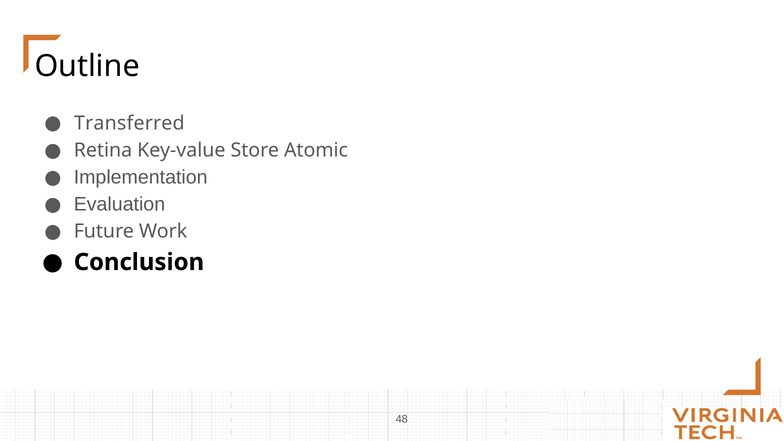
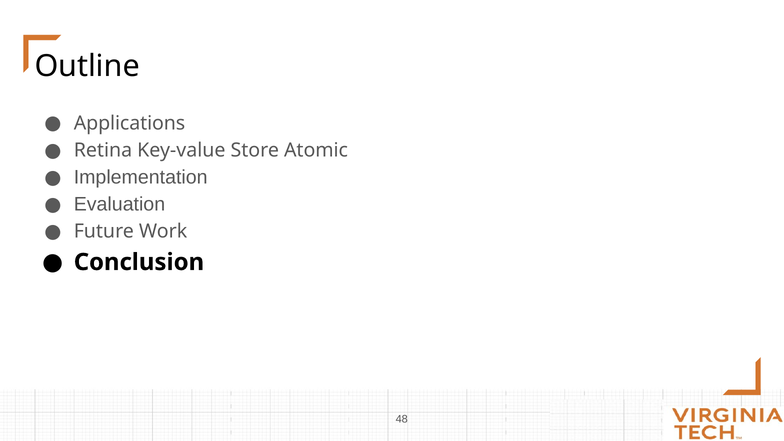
Transferred: Transferred -> Applications
